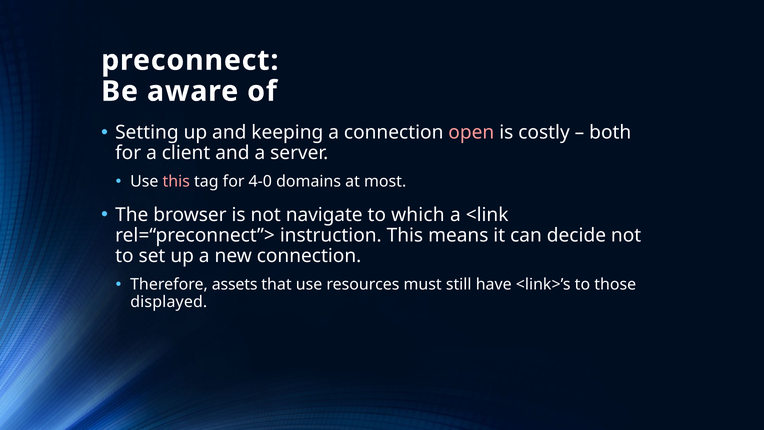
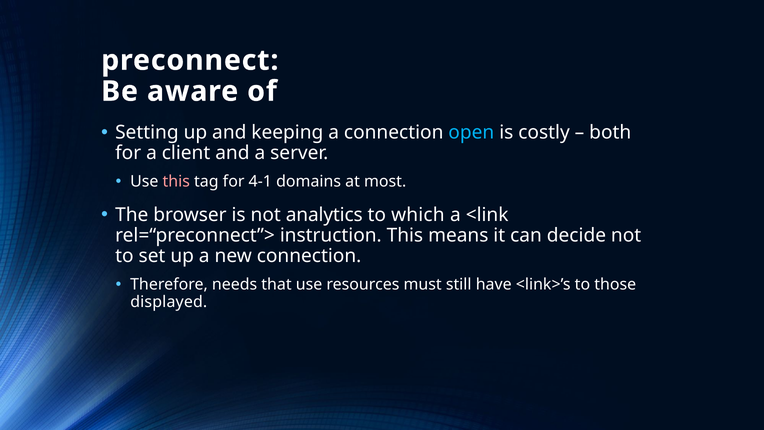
open colour: pink -> light blue
4-0: 4-0 -> 4-1
navigate: navigate -> analytics
assets: assets -> needs
